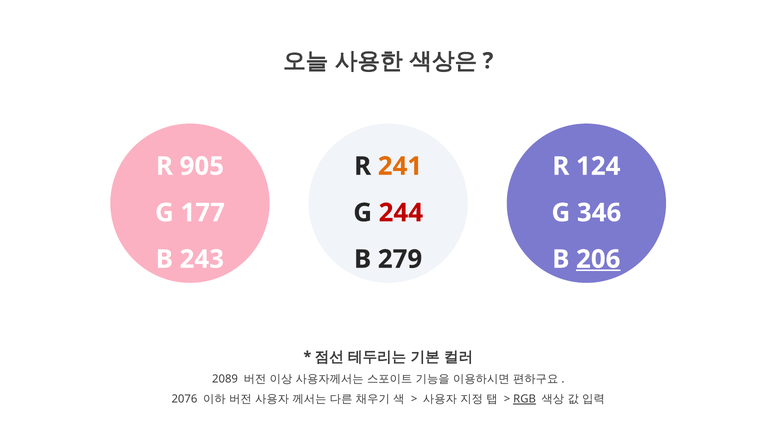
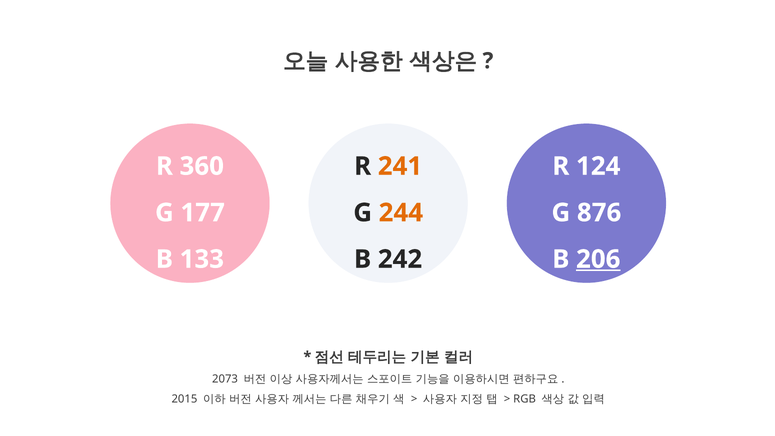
905: 905 -> 360
244 colour: red -> orange
346: 346 -> 876
243: 243 -> 133
279: 279 -> 242
2089: 2089 -> 2073
2076: 2076 -> 2015
RGB underline: present -> none
